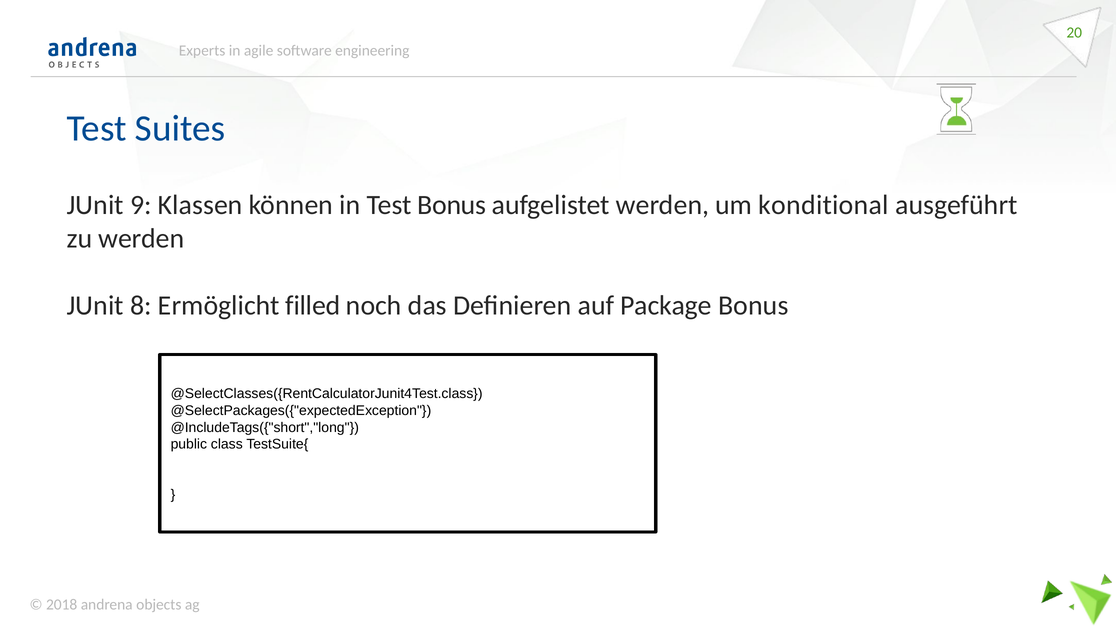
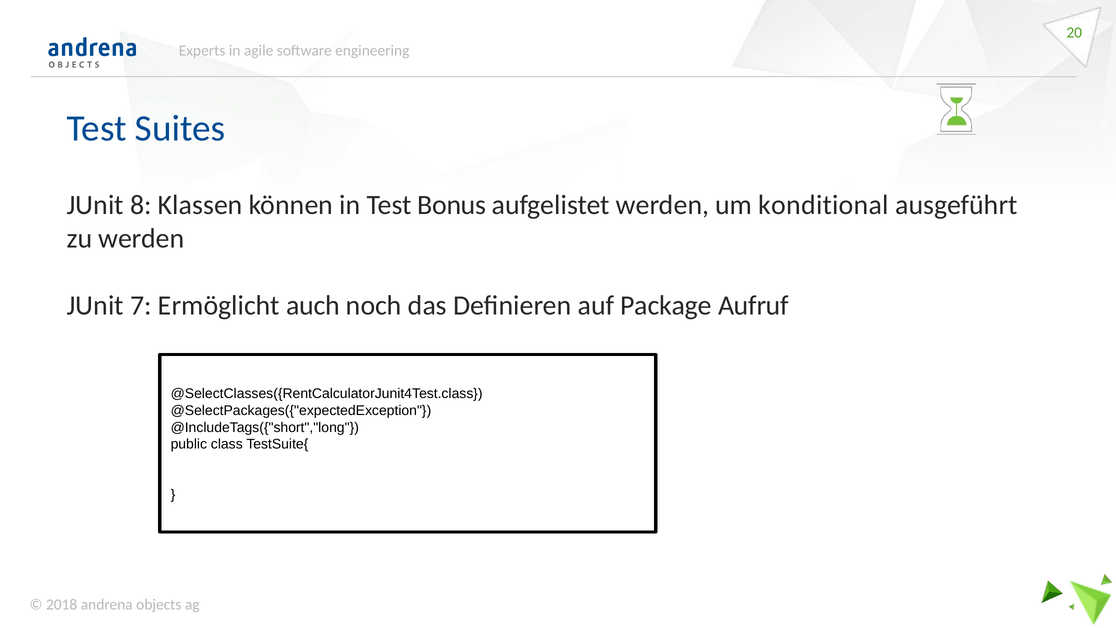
9: 9 -> 8
8: 8 -> 7
filled: filled -> auch
Package Bonus: Bonus -> Aufruf
